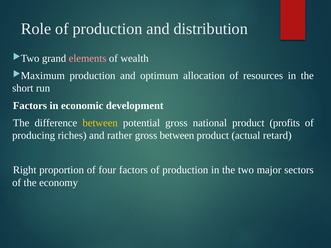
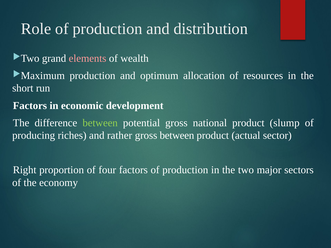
between at (100, 123) colour: yellow -> light green
profits: profits -> slump
retard: retard -> sector
